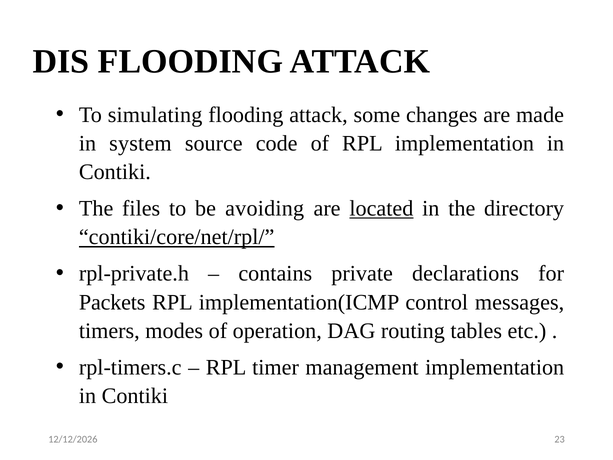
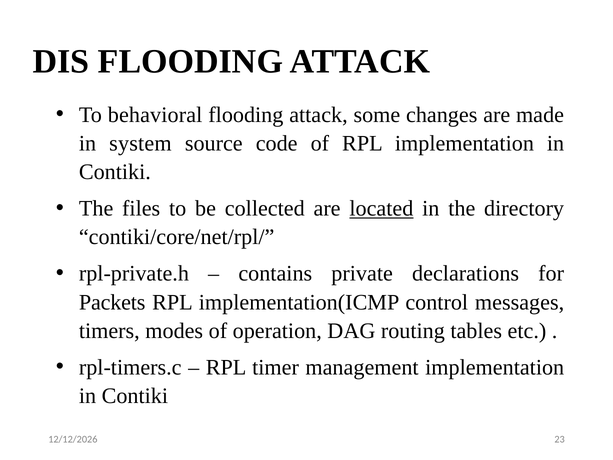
simulating: simulating -> behavioral
avoiding: avoiding -> collected
contiki/core/net/rpl/ underline: present -> none
